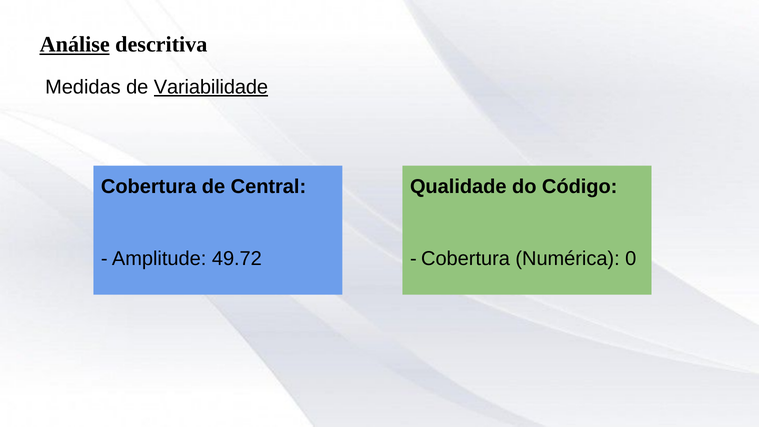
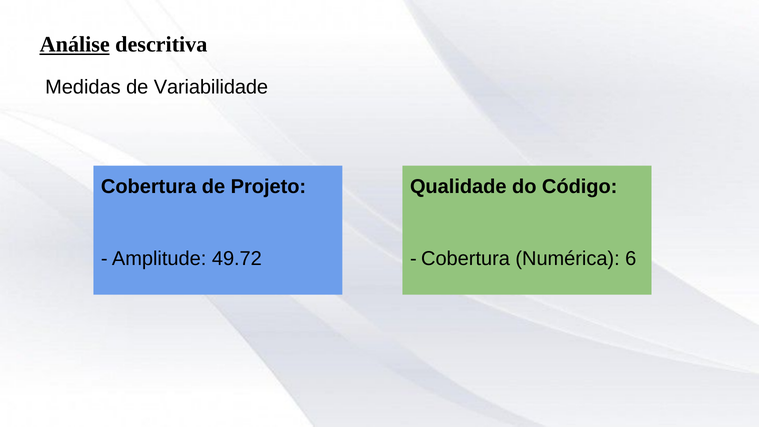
Variabilidade underline: present -> none
Central: Central -> Projeto
0: 0 -> 6
